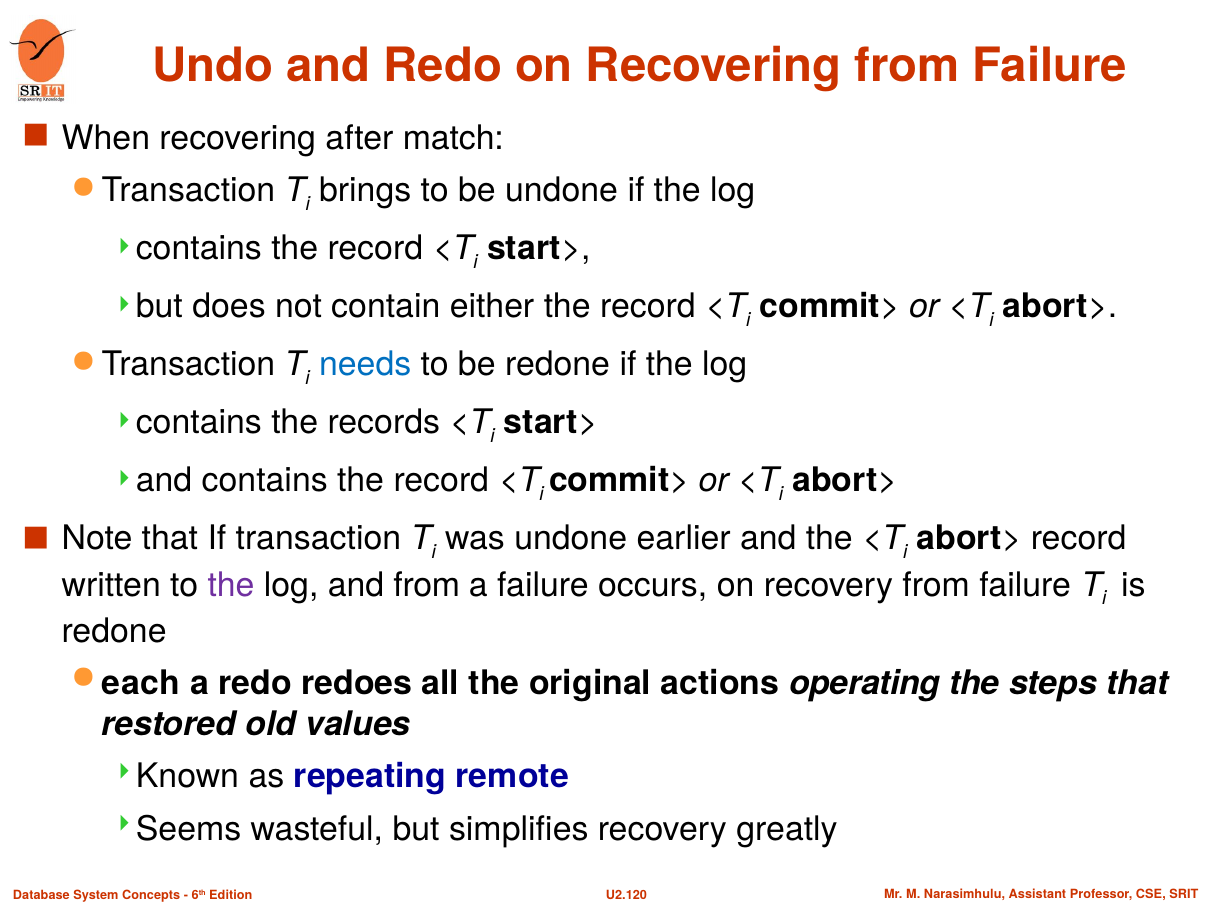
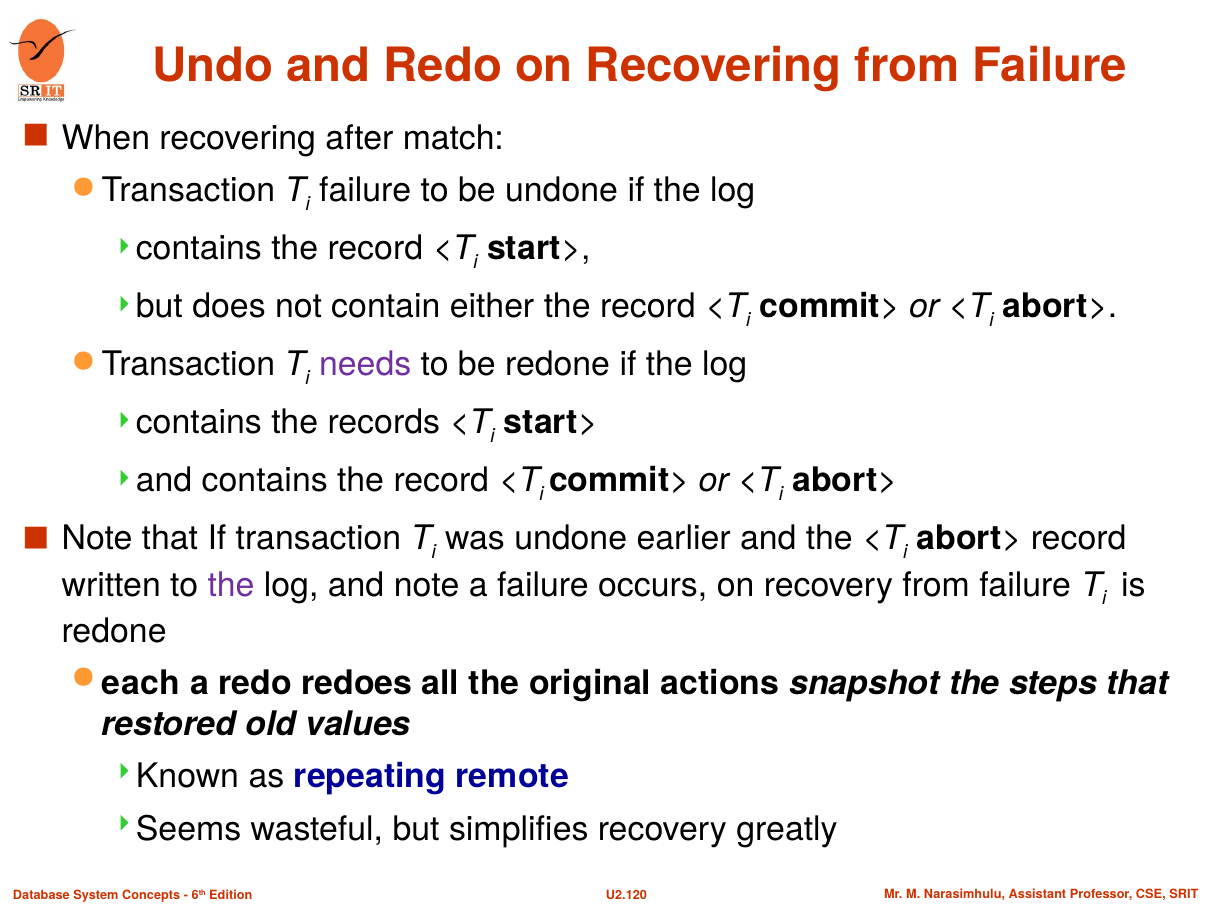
brings at (365, 191): brings -> failure
needs colour: blue -> purple
and from: from -> note
operating: operating -> snapshot
